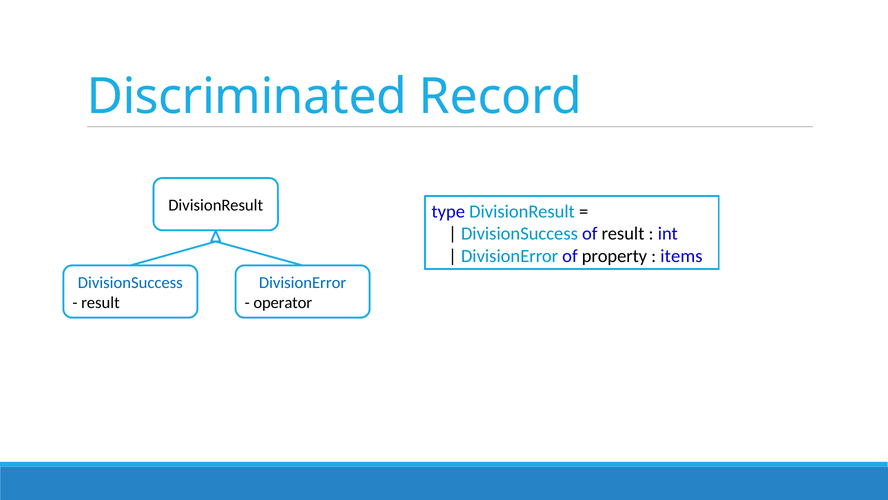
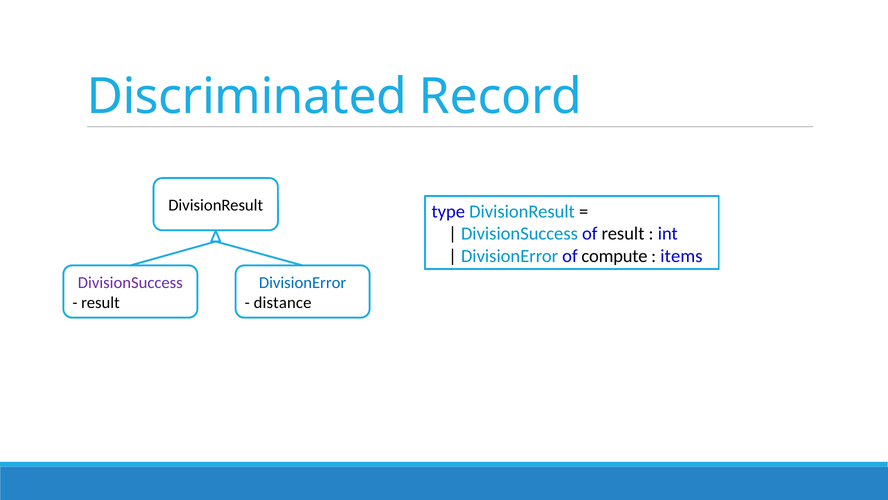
property: property -> compute
DivisionSuccess at (130, 282) colour: blue -> purple
operator: operator -> distance
